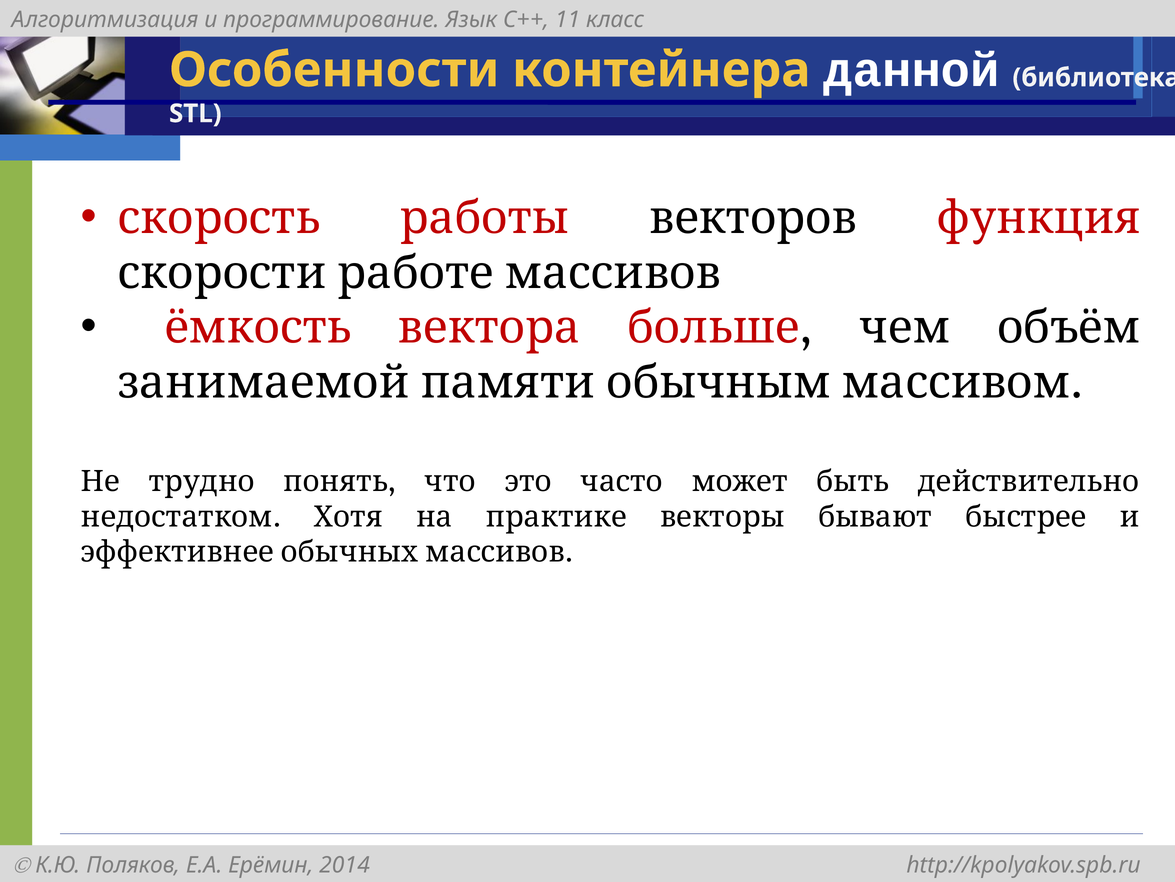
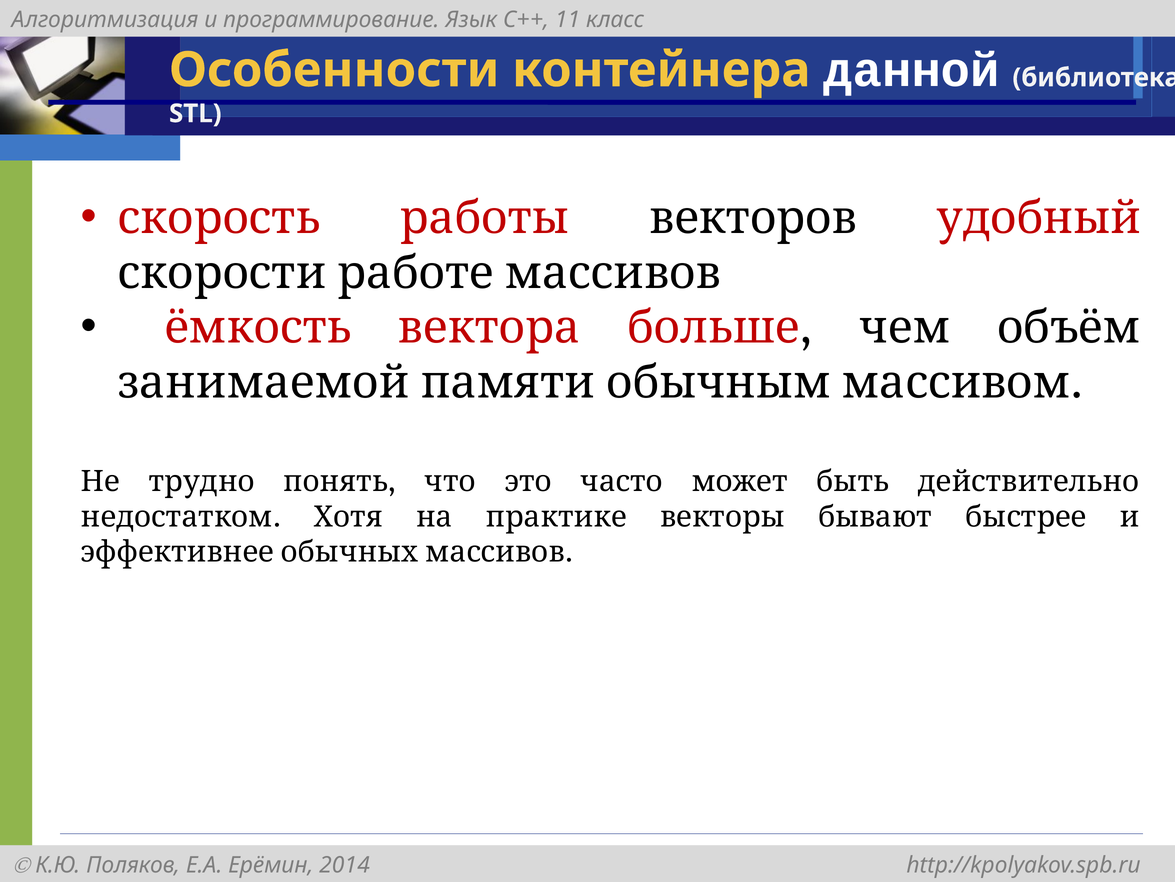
функция: функция -> удобный
